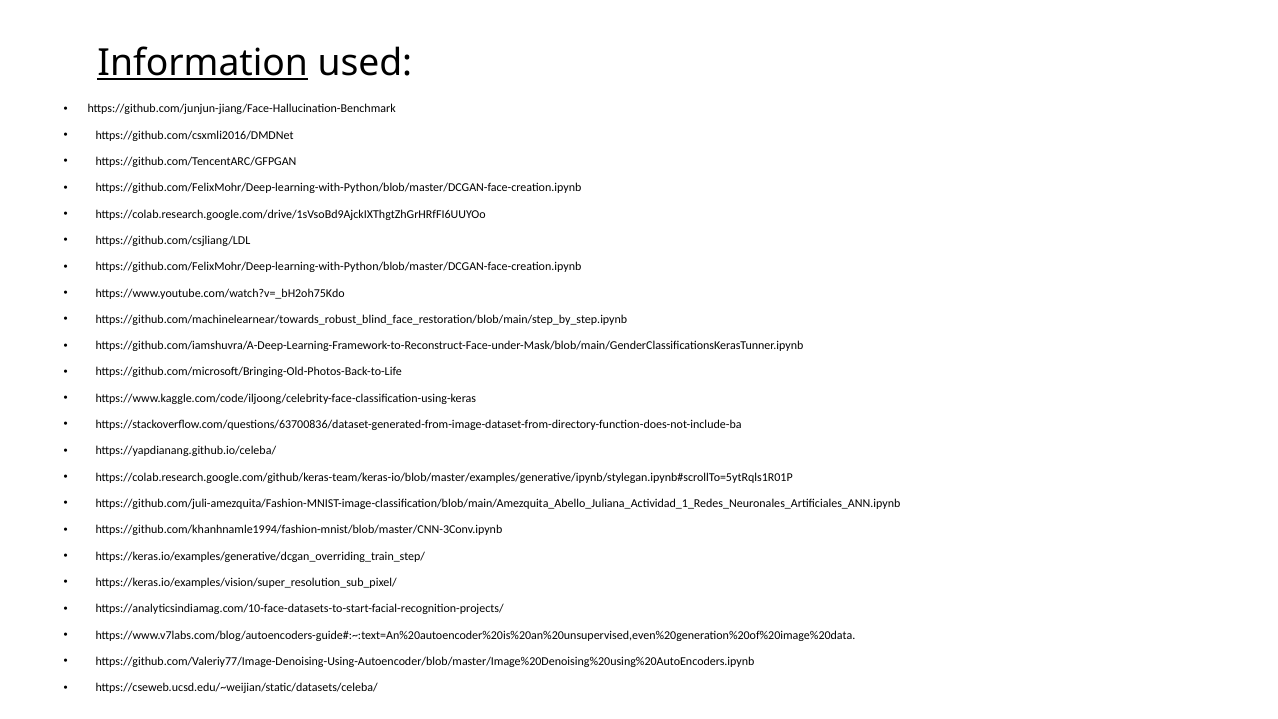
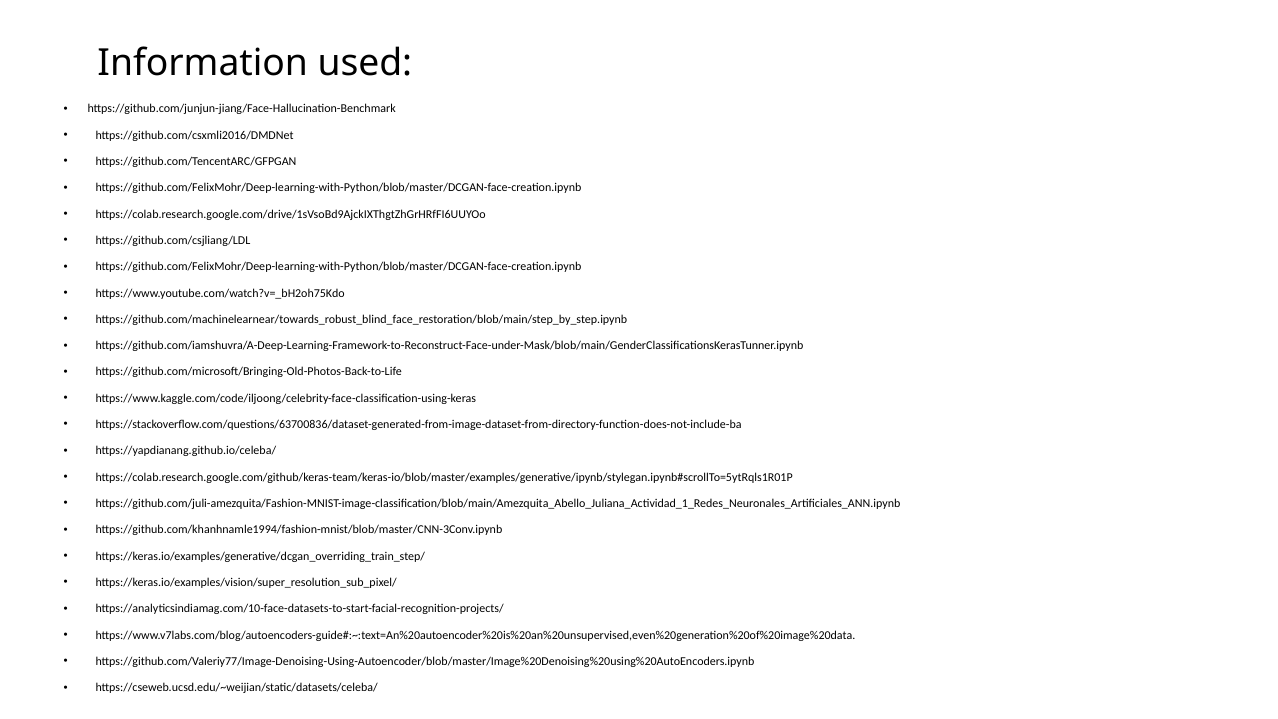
Information underline: present -> none
